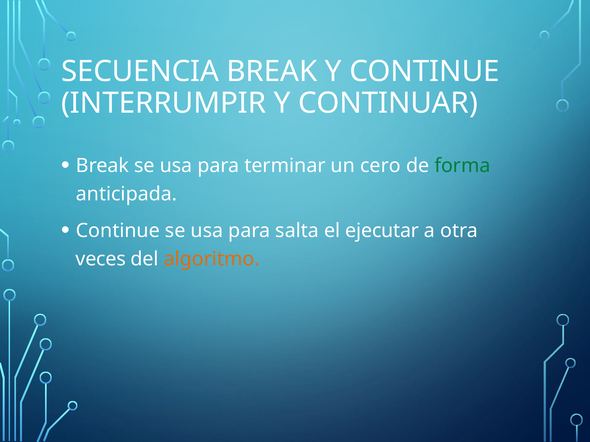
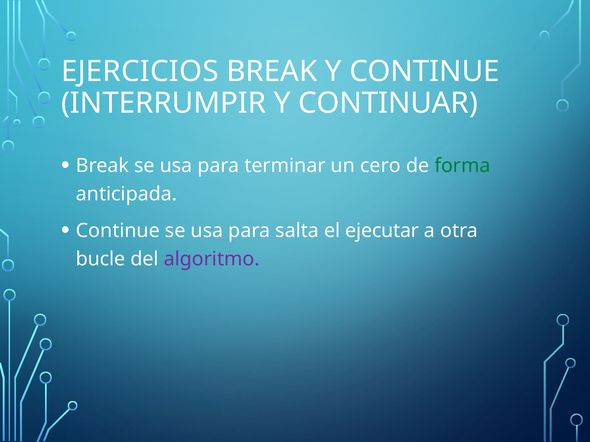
SECUENCIA: SECUENCIA -> EJERCICIOS
veces: veces -> bucle
algoritmo colour: orange -> purple
